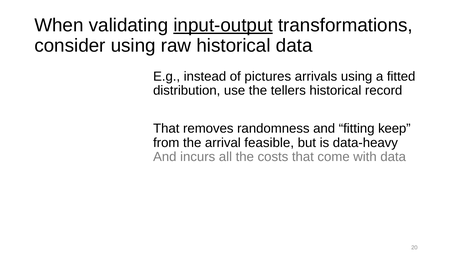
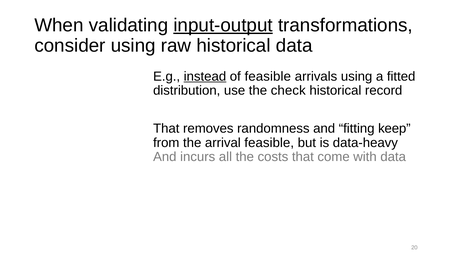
instead underline: none -> present
of pictures: pictures -> feasible
tellers: tellers -> check
